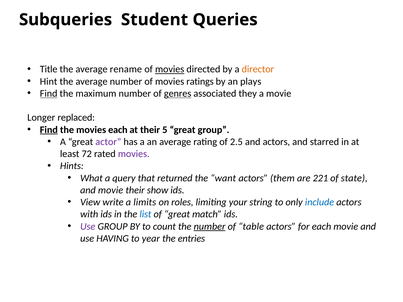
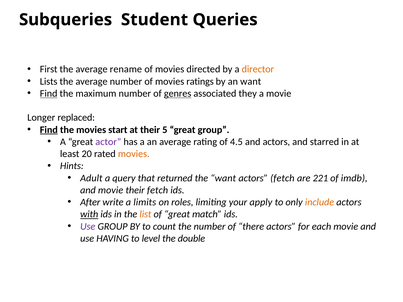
Title: Title -> First
movies at (170, 69) underline: present -> none
Hint: Hint -> Lists
an plays: plays -> want
movies each: each -> start
2.5: 2.5 -> 4.5
72: 72 -> 20
movies at (134, 154) colour: purple -> orange
What: What -> Adult
actors them: them -> fetch
state: state -> imdb
their show: show -> fetch
View: View -> After
string: string -> apply
include colour: blue -> orange
with underline: none -> present
list colour: blue -> orange
number at (210, 227) underline: present -> none
table: table -> there
year: year -> level
entries: entries -> double
